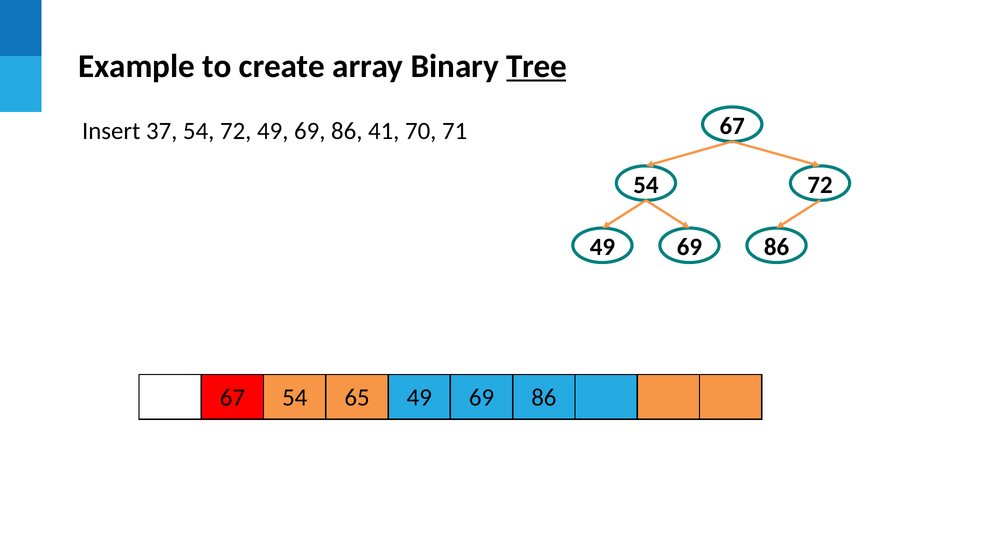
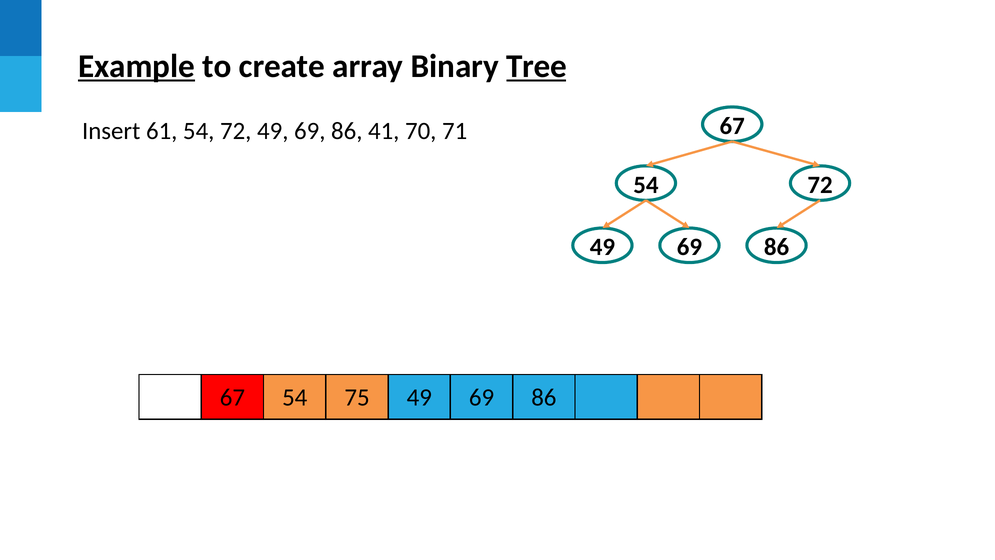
Example underline: none -> present
37: 37 -> 61
65: 65 -> 75
